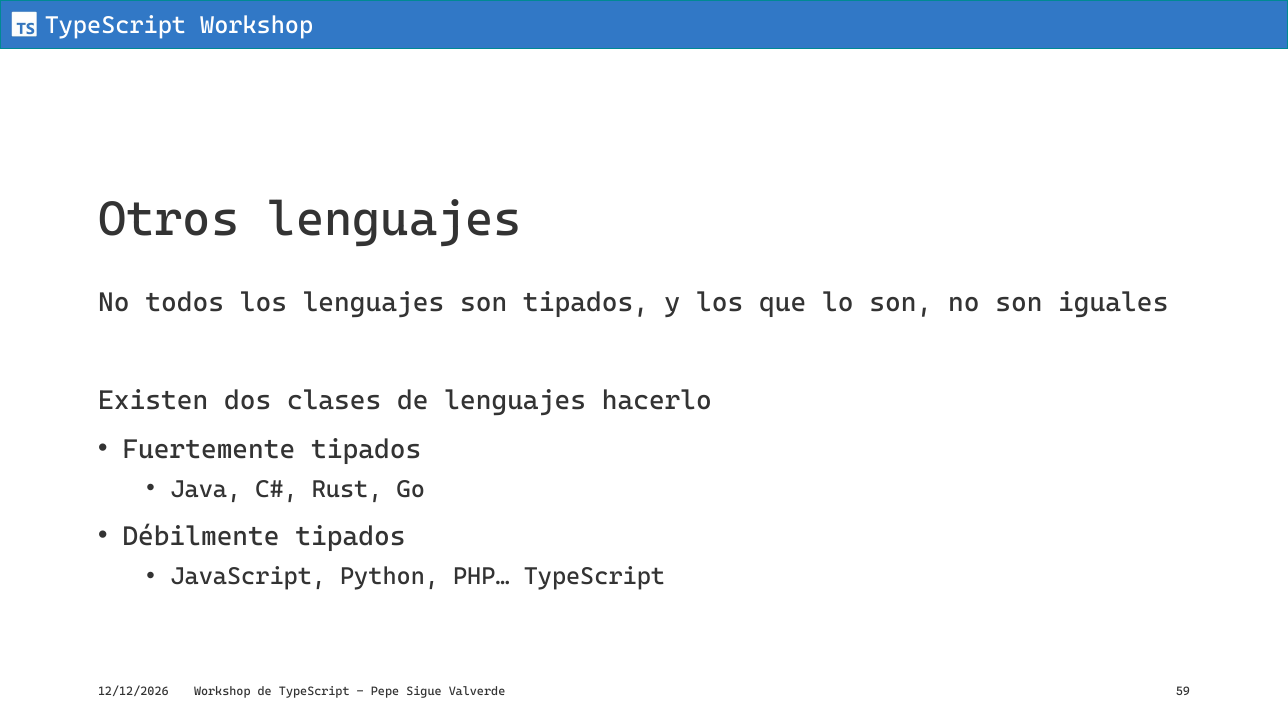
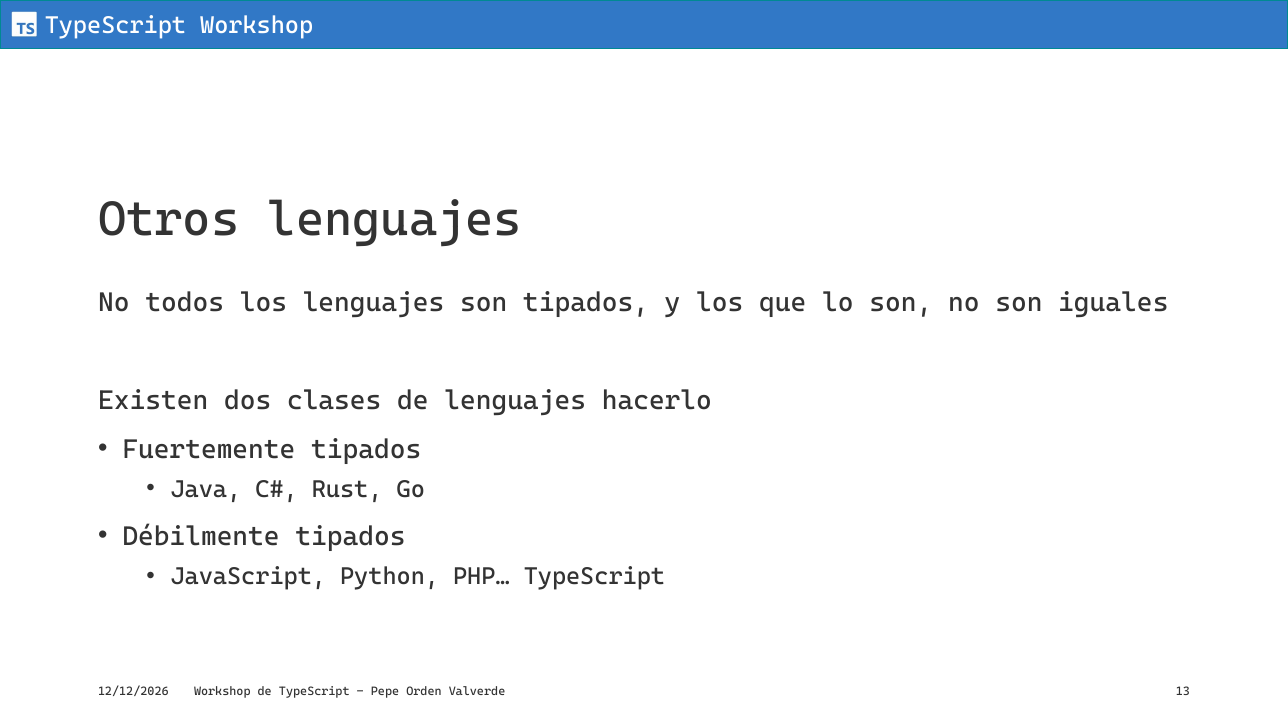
Sigue: Sigue -> Orden
59: 59 -> 13
